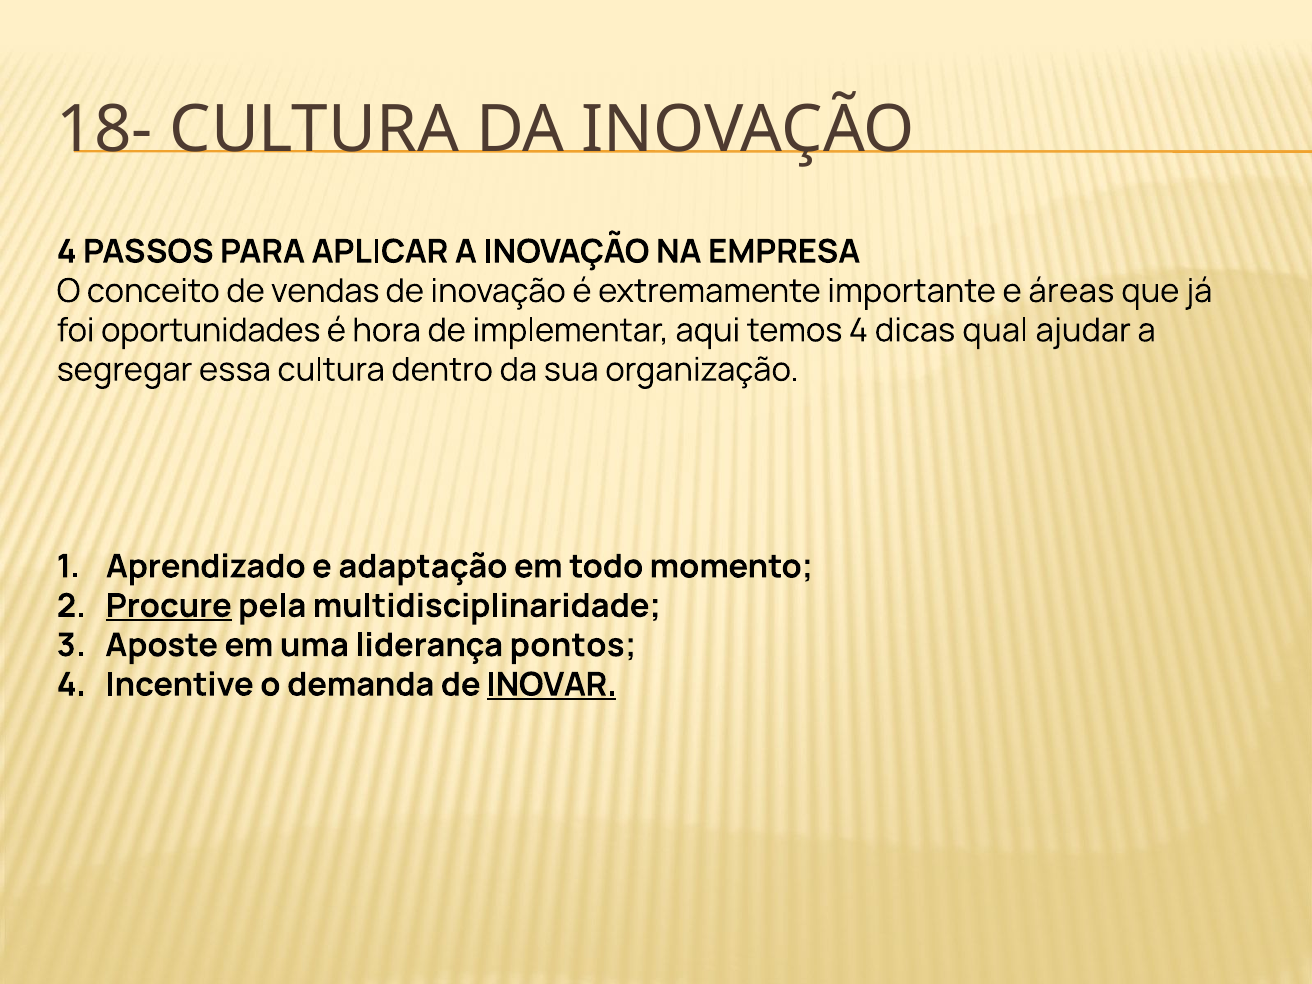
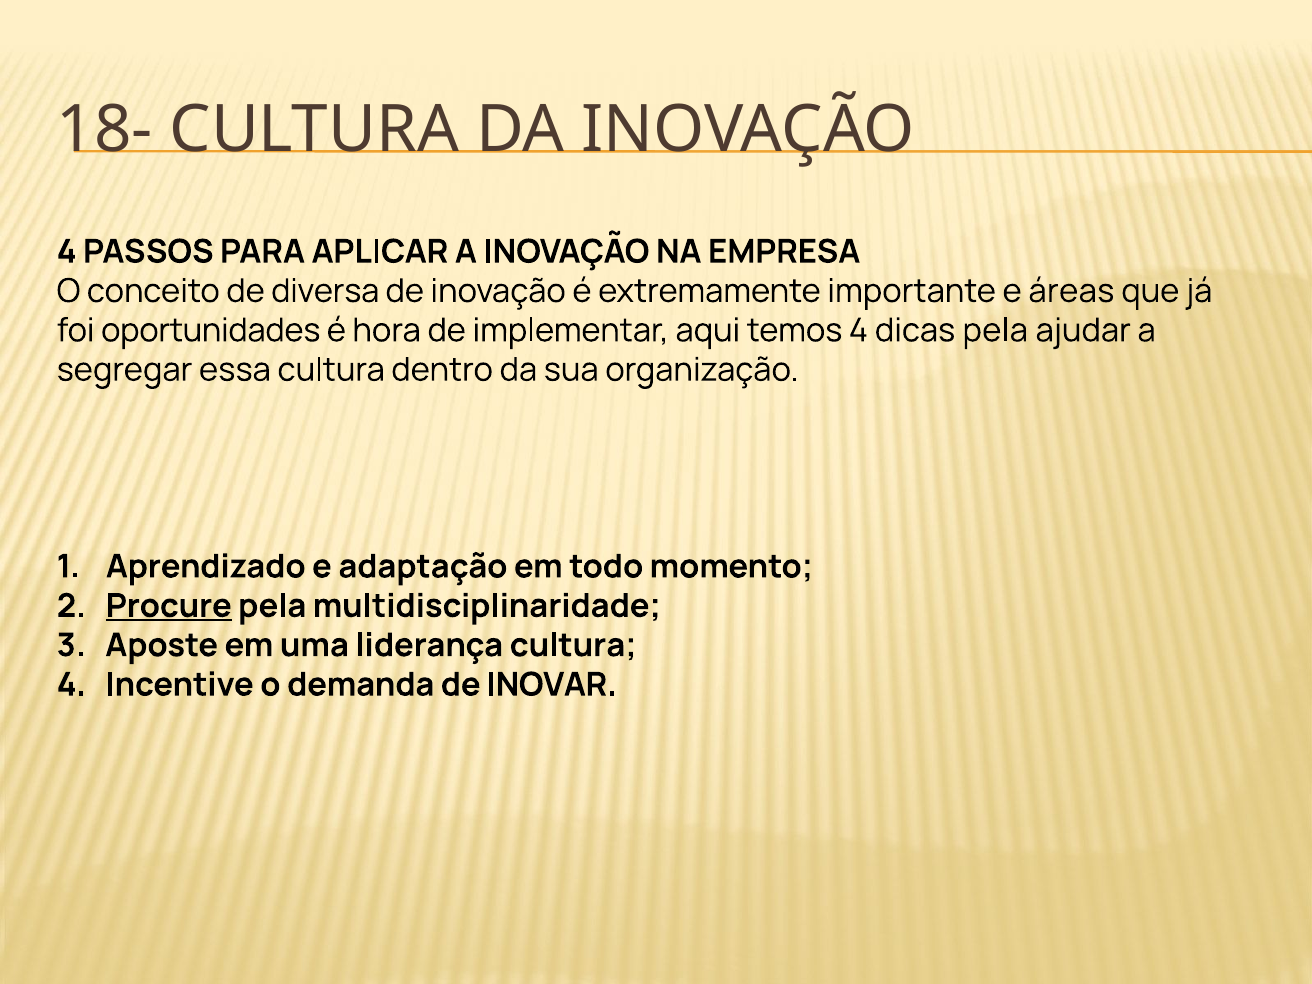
vendas: vendas -> diversa
dicas qual: qual -> pela
liderança pontos: pontos -> cultura
INOVAR underline: present -> none
